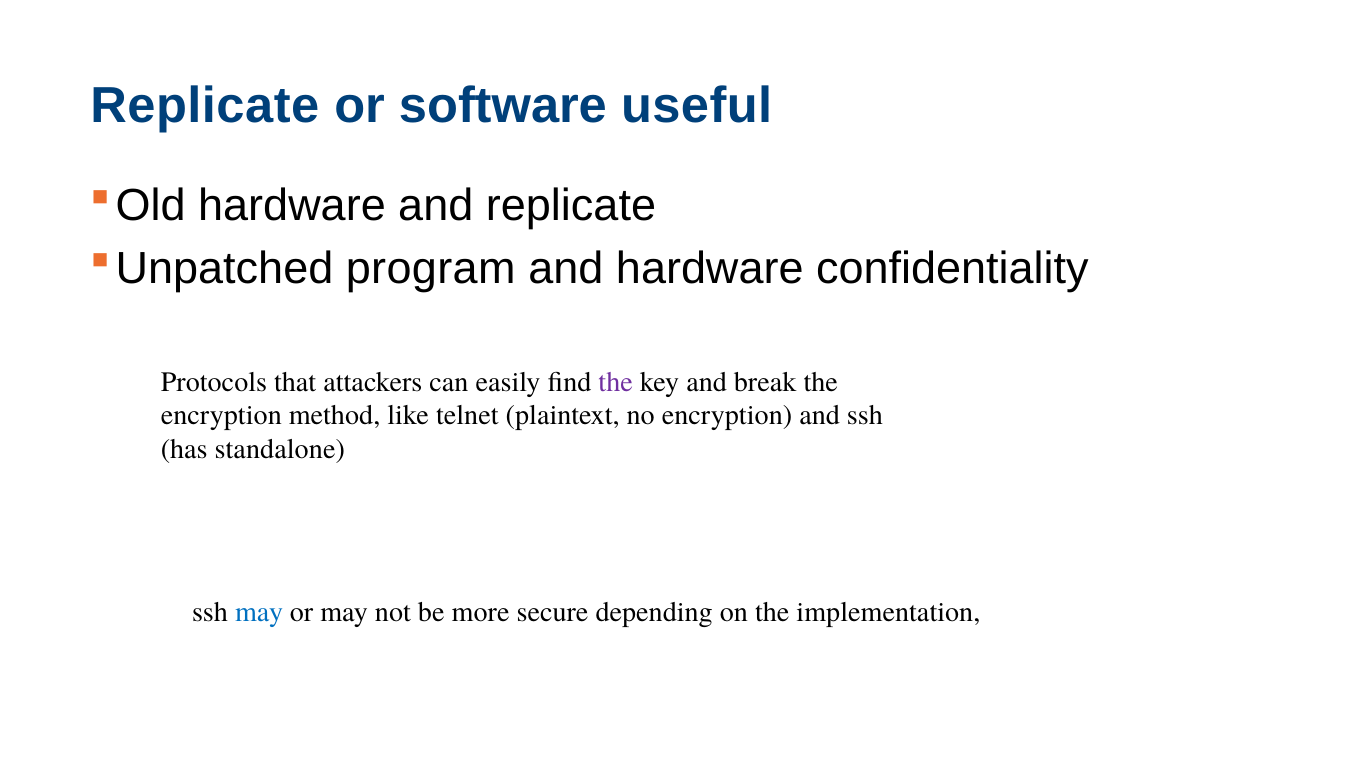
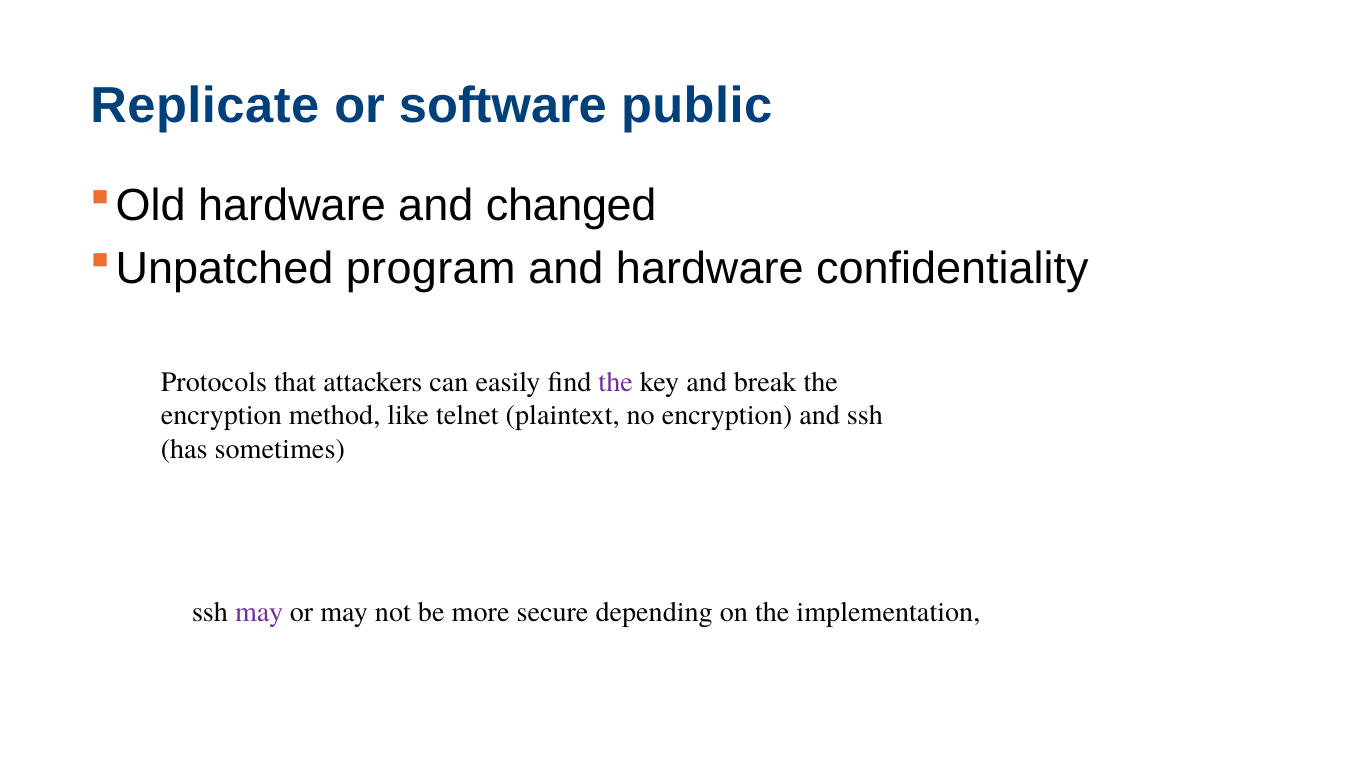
useful: useful -> public
and replicate: replicate -> changed
standalone: standalone -> sometimes
may at (259, 613) colour: blue -> purple
